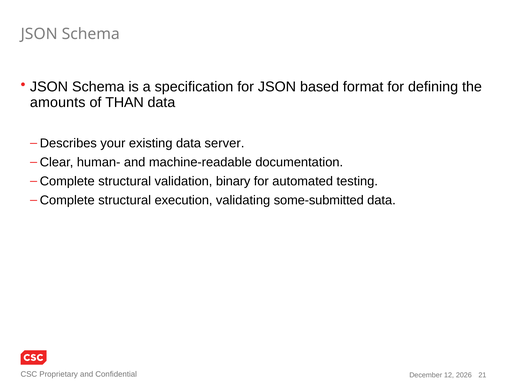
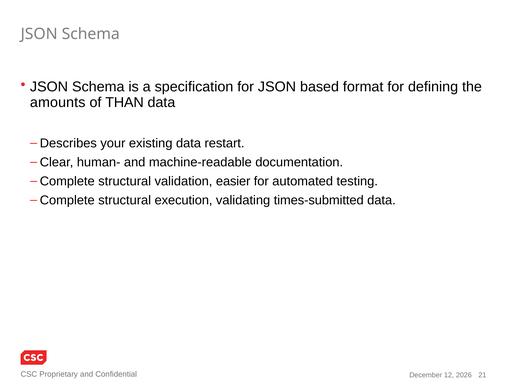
server: server -> restart
binary: binary -> easier
some-submitted: some-submitted -> times-submitted
